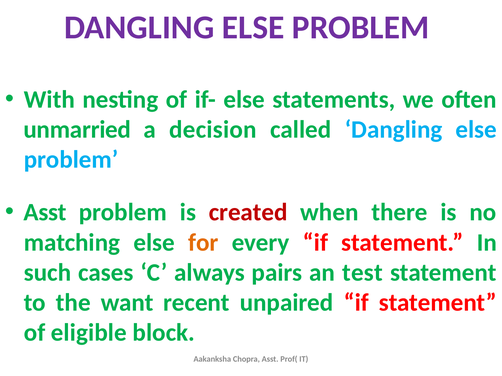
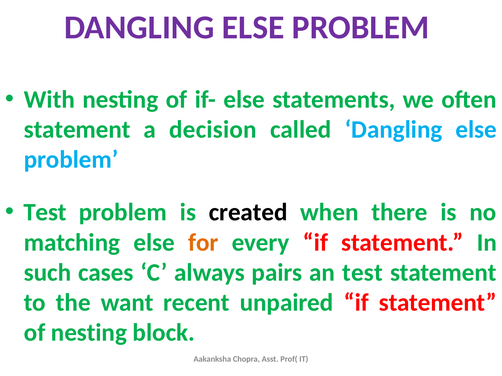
unmarried at (77, 130): unmarried -> statement
Asst at (45, 213): Asst -> Test
created colour: red -> black
of eligible: eligible -> nesting
